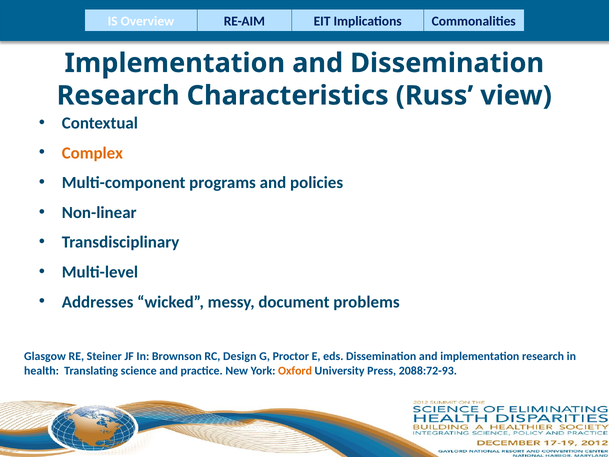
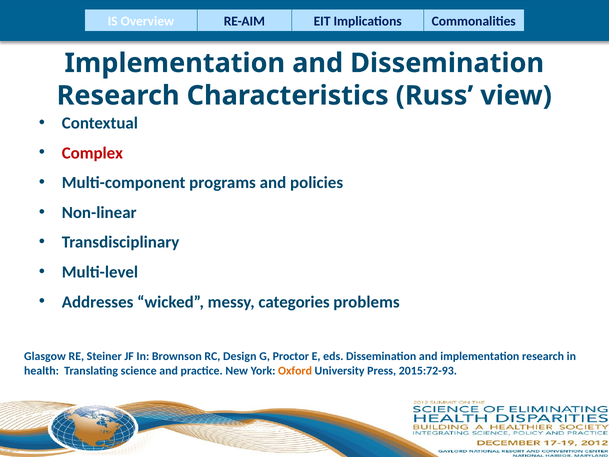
Complex colour: orange -> red
document: document -> categories
2088:72-93: 2088:72-93 -> 2015:72-93
